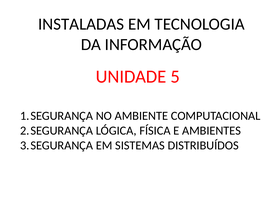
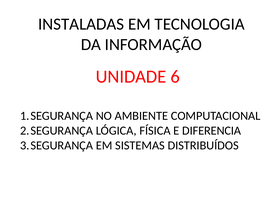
5: 5 -> 6
AMBIENTES: AMBIENTES -> DIFERENCIA
